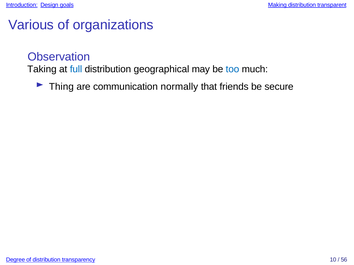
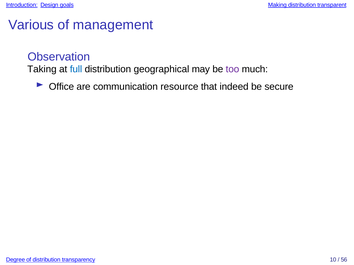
organizations: organizations -> management
too colour: blue -> purple
Thing: Thing -> Office
normally: normally -> resource
friends: friends -> indeed
